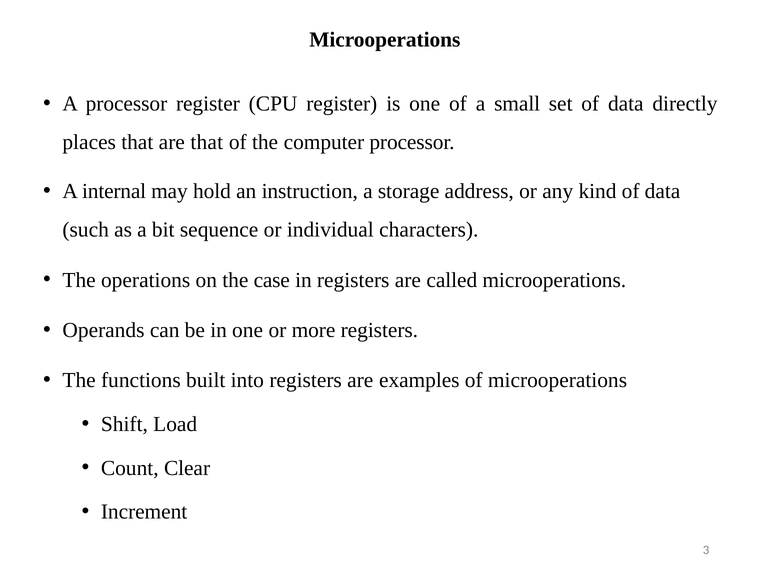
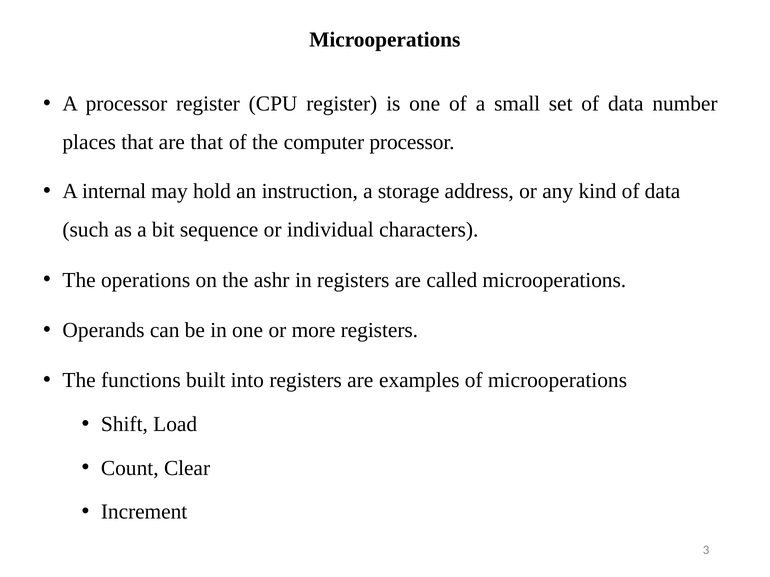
directly: directly -> number
case: case -> ashr
